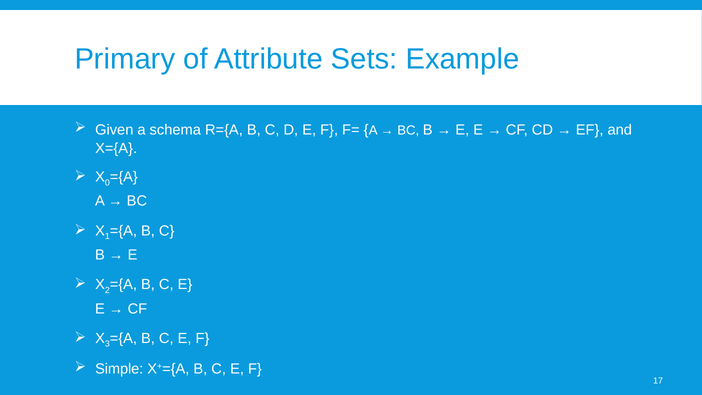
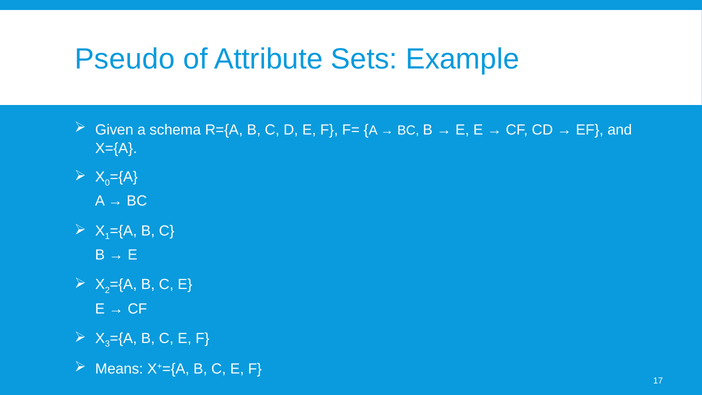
Primary: Primary -> Pseudo
Simple: Simple -> Means
